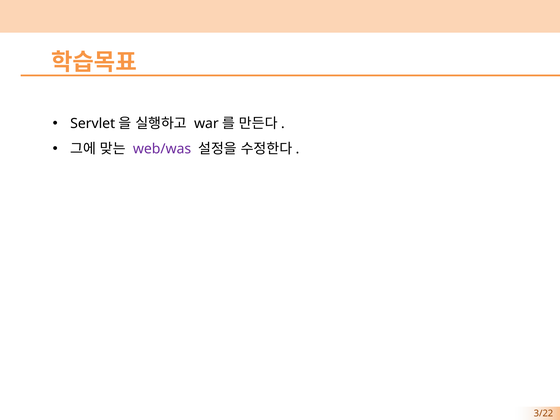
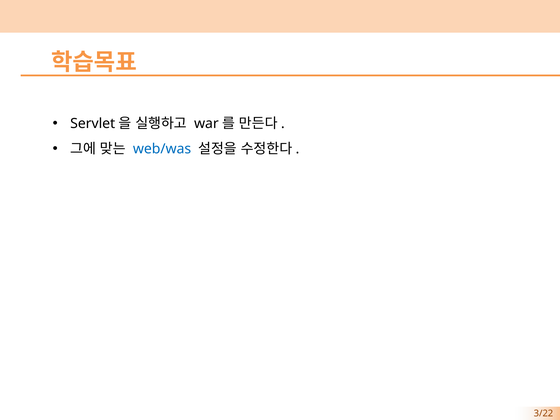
web/was colour: purple -> blue
